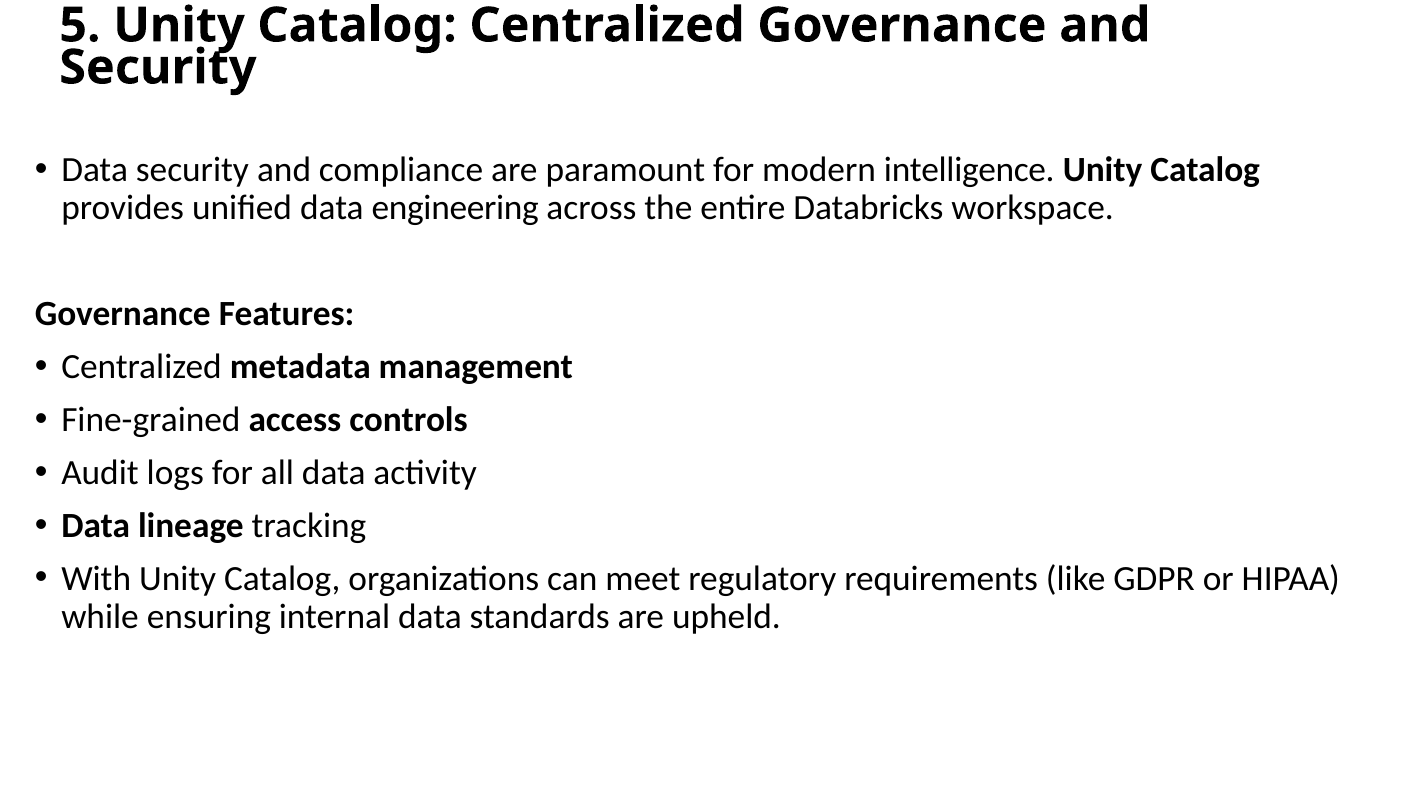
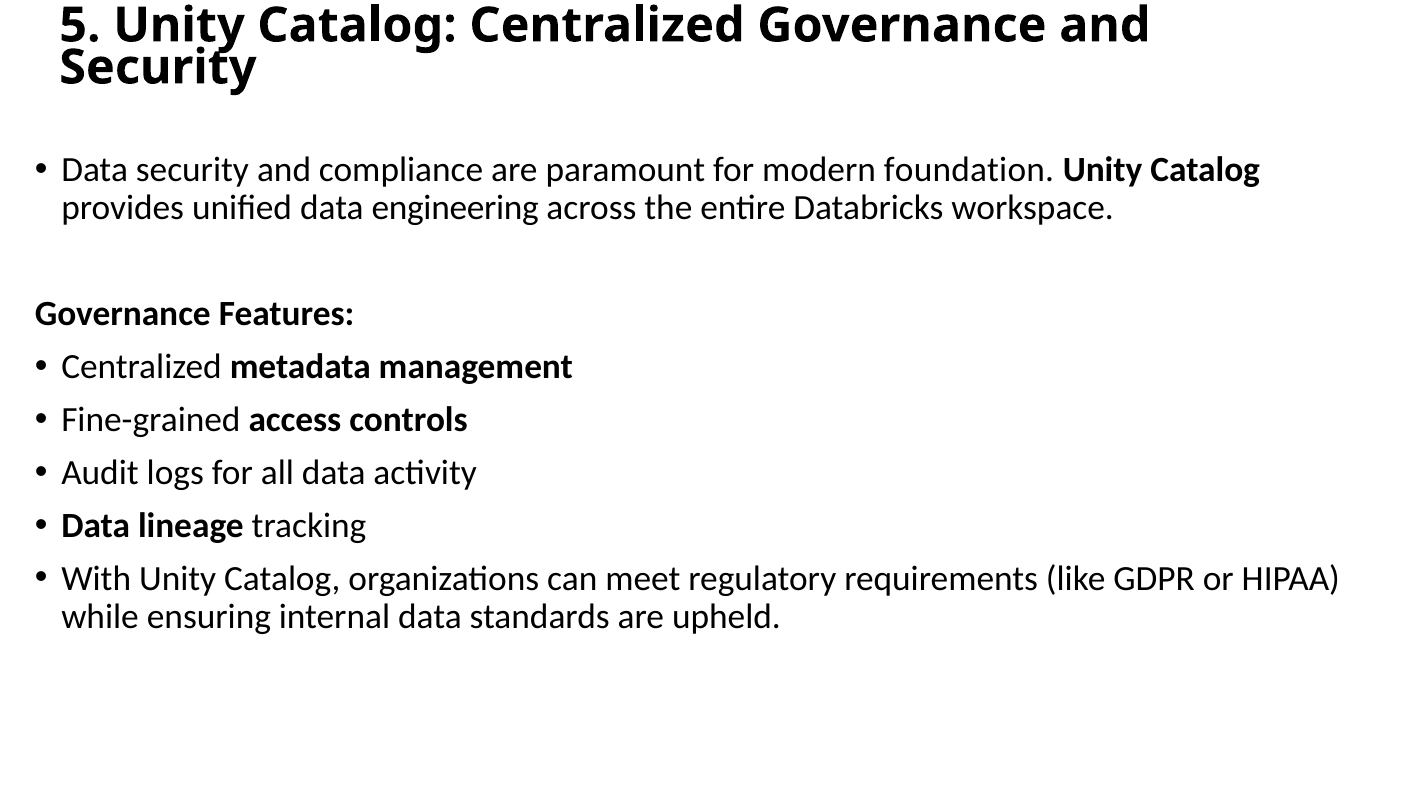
intelligence: intelligence -> foundation
